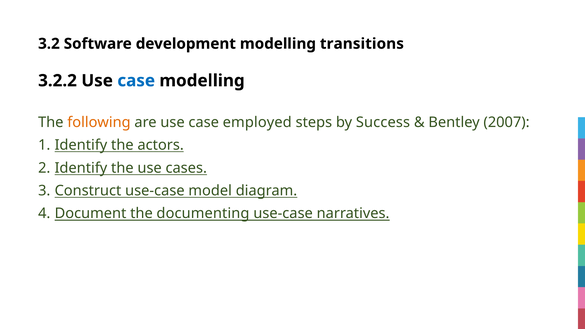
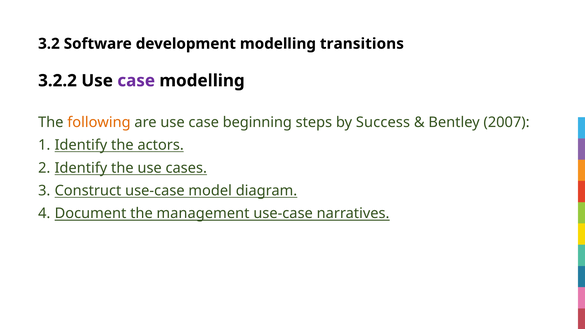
case at (136, 81) colour: blue -> purple
employed: employed -> beginning
documenting: documenting -> management
